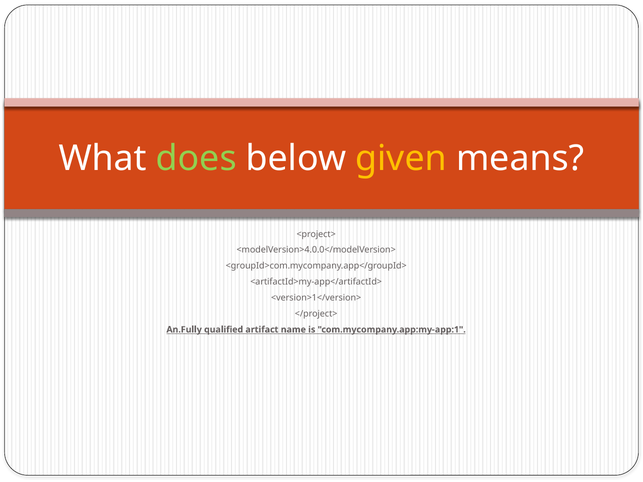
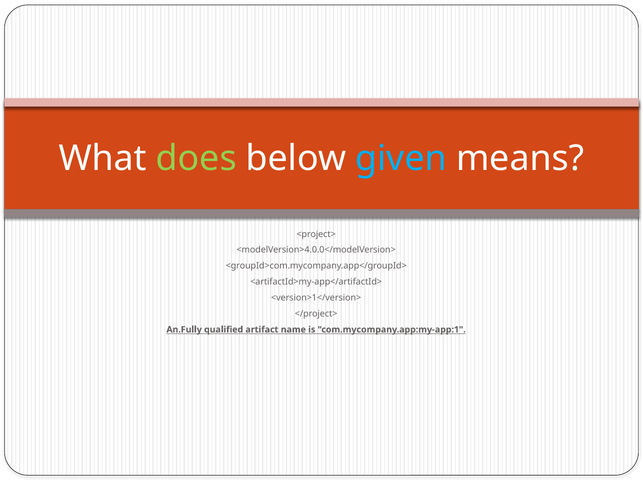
given colour: yellow -> light blue
